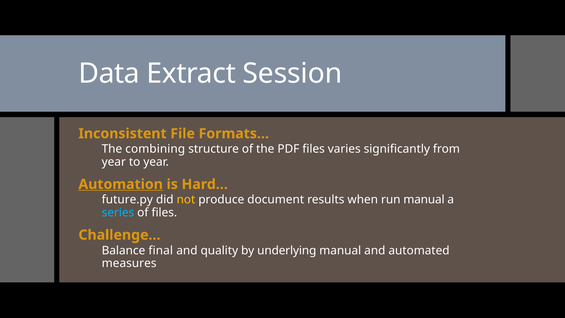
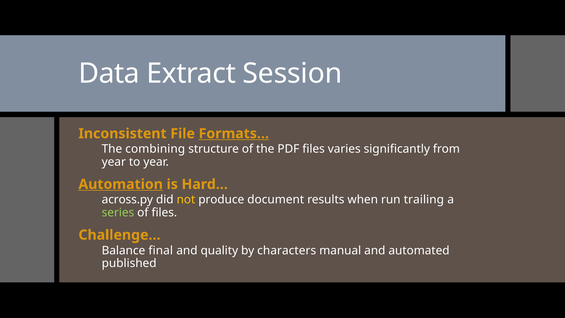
Formats… underline: none -> present
future.py: future.py -> across.py
run manual: manual -> trailing
series colour: light blue -> light green
underlying: underlying -> characters
measures: measures -> published
